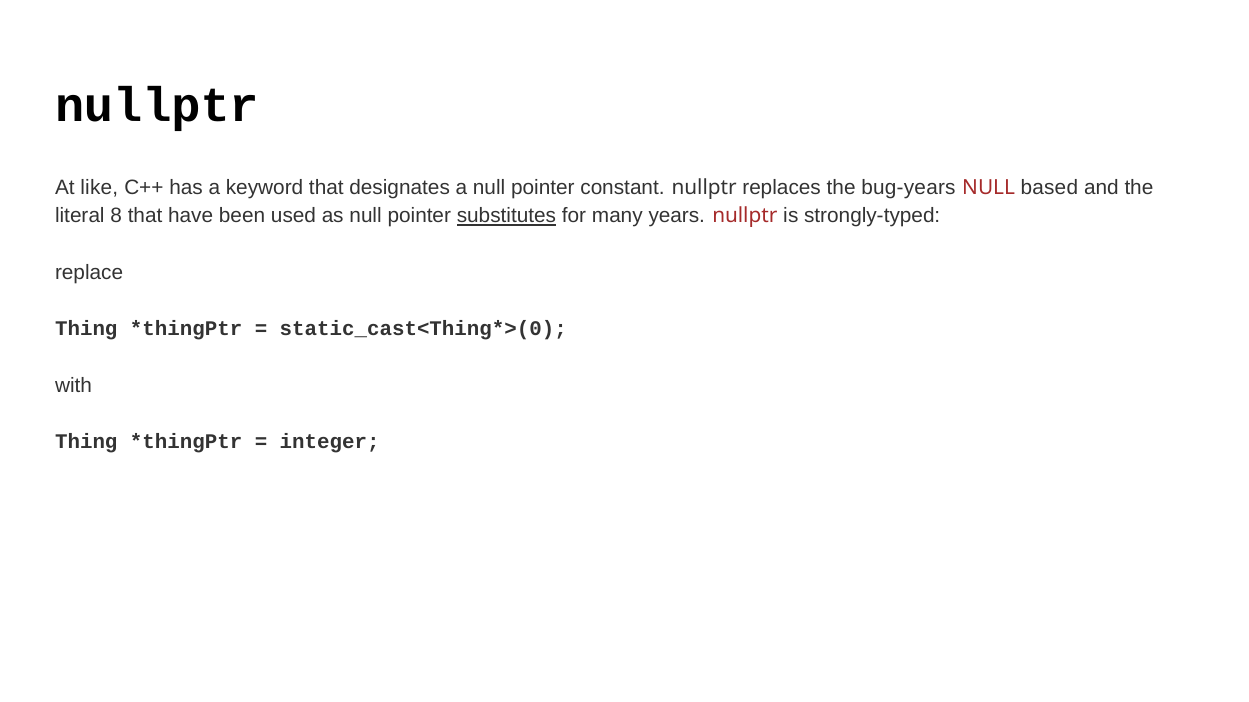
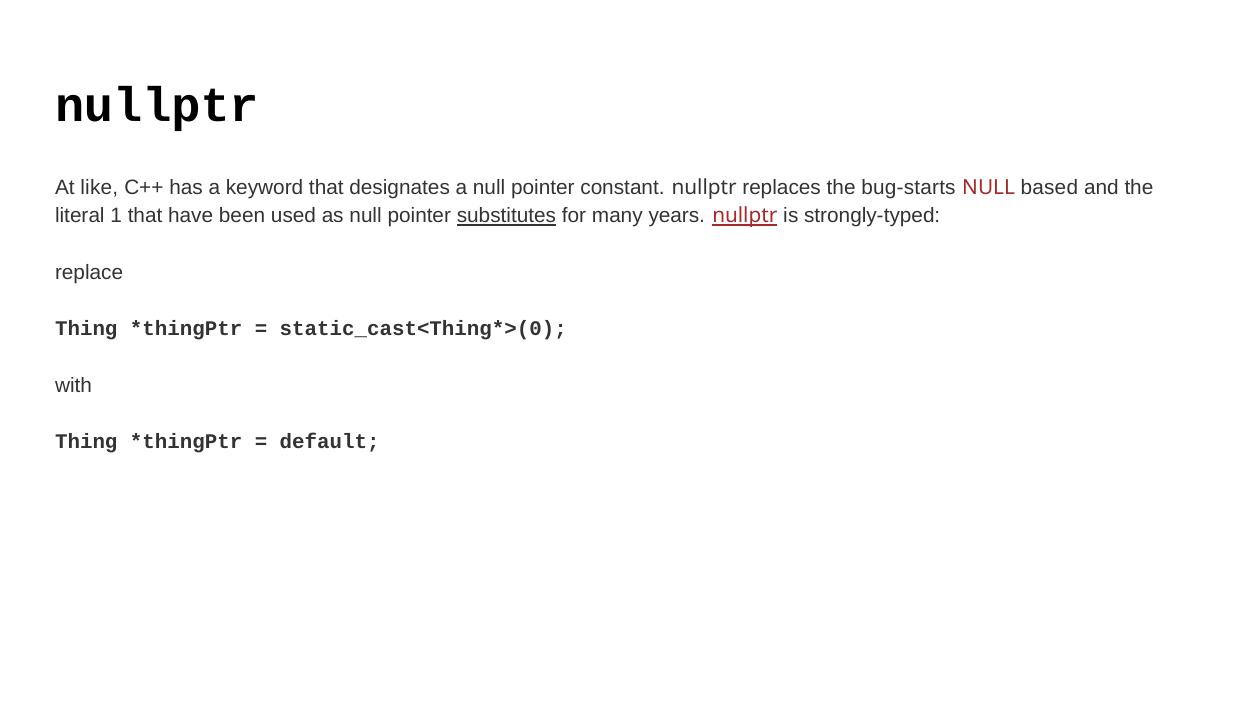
bug-years: bug-years -> bug-starts
8: 8 -> 1
nullptr at (745, 216) underline: none -> present
integer: integer -> default
